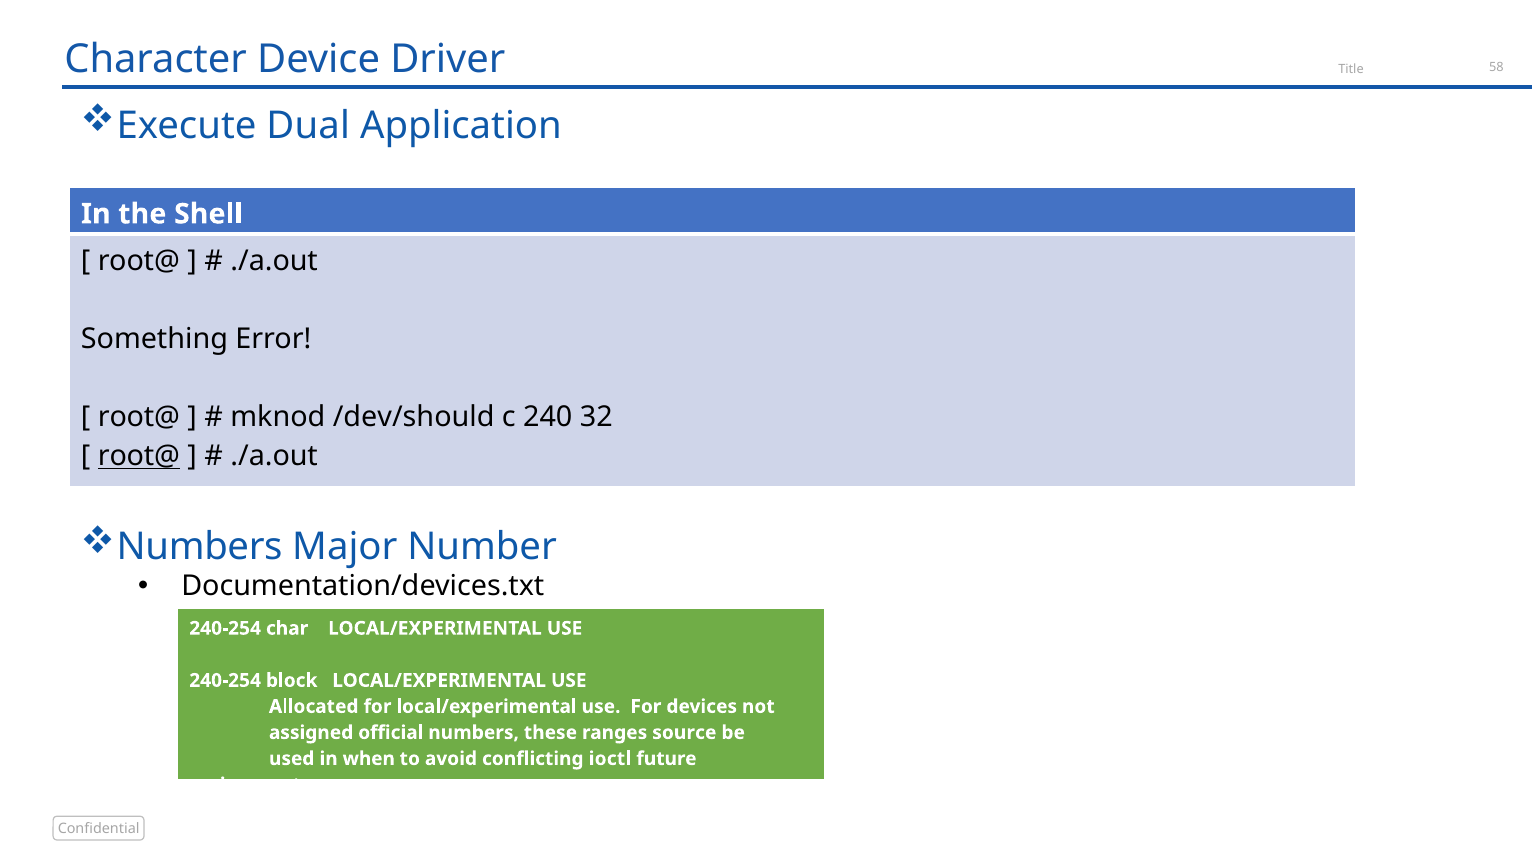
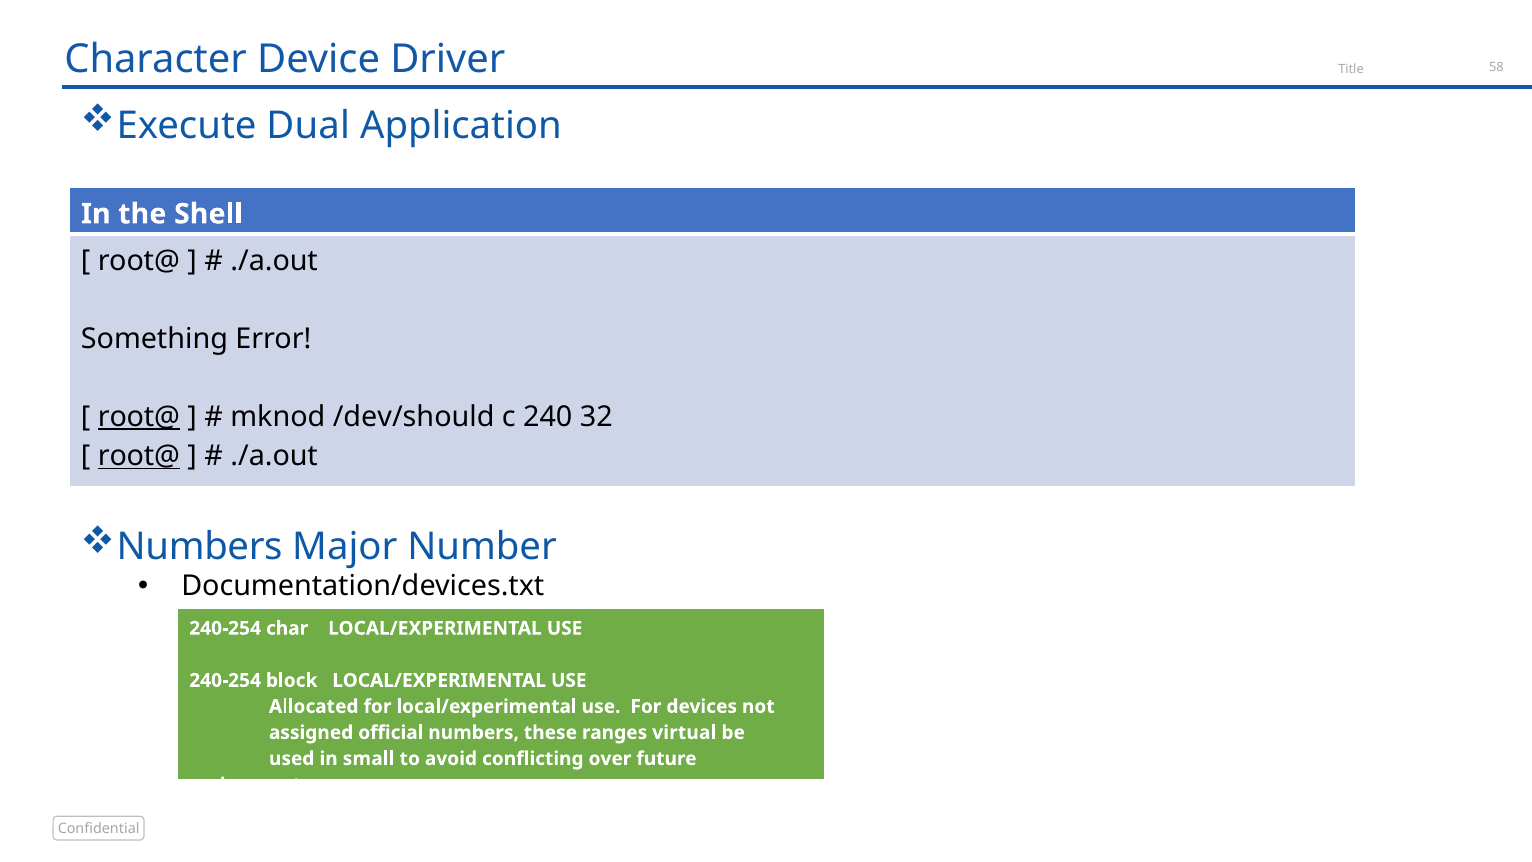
root@ at (139, 417) underline: none -> present
source: source -> virtual
when: when -> small
ioctl: ioctl -> over
